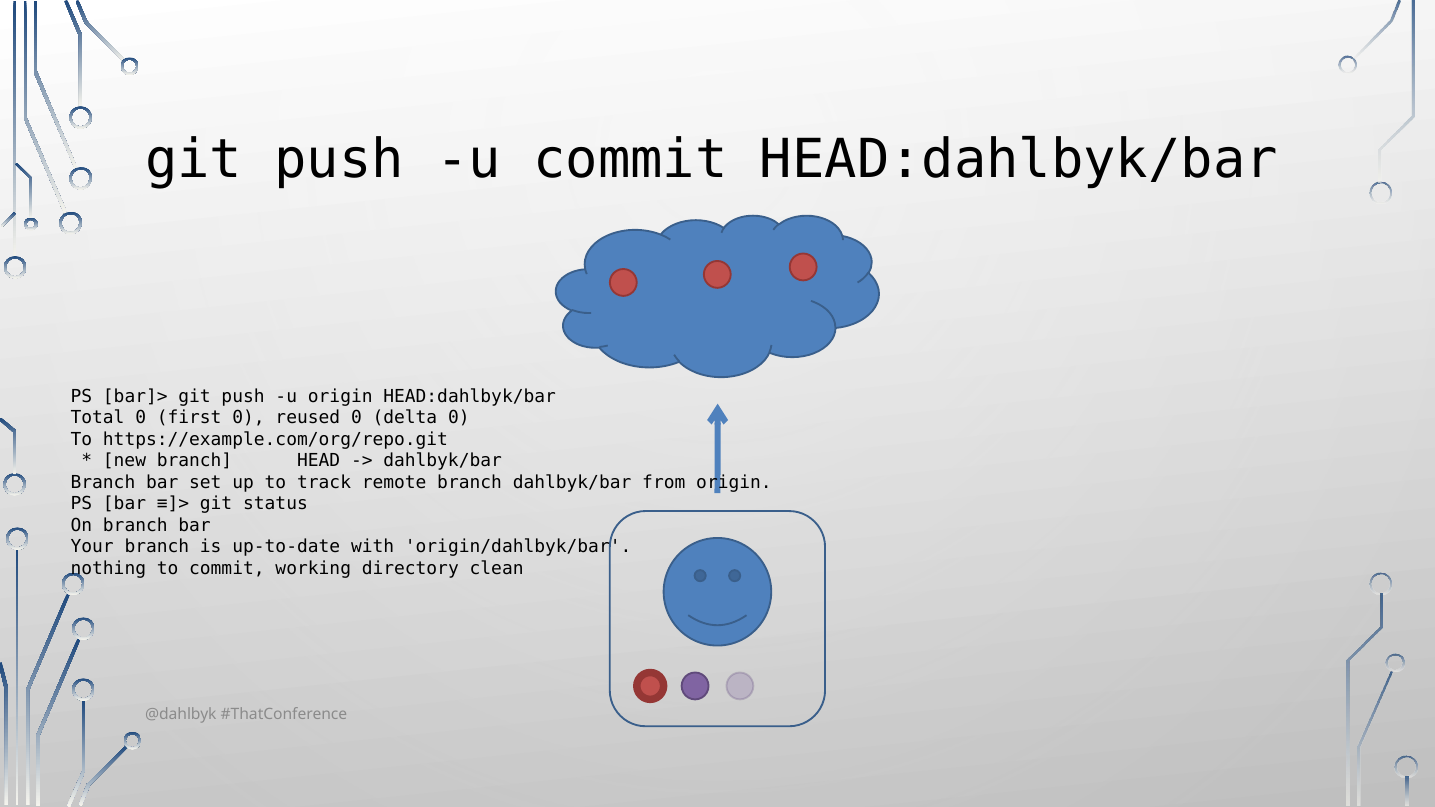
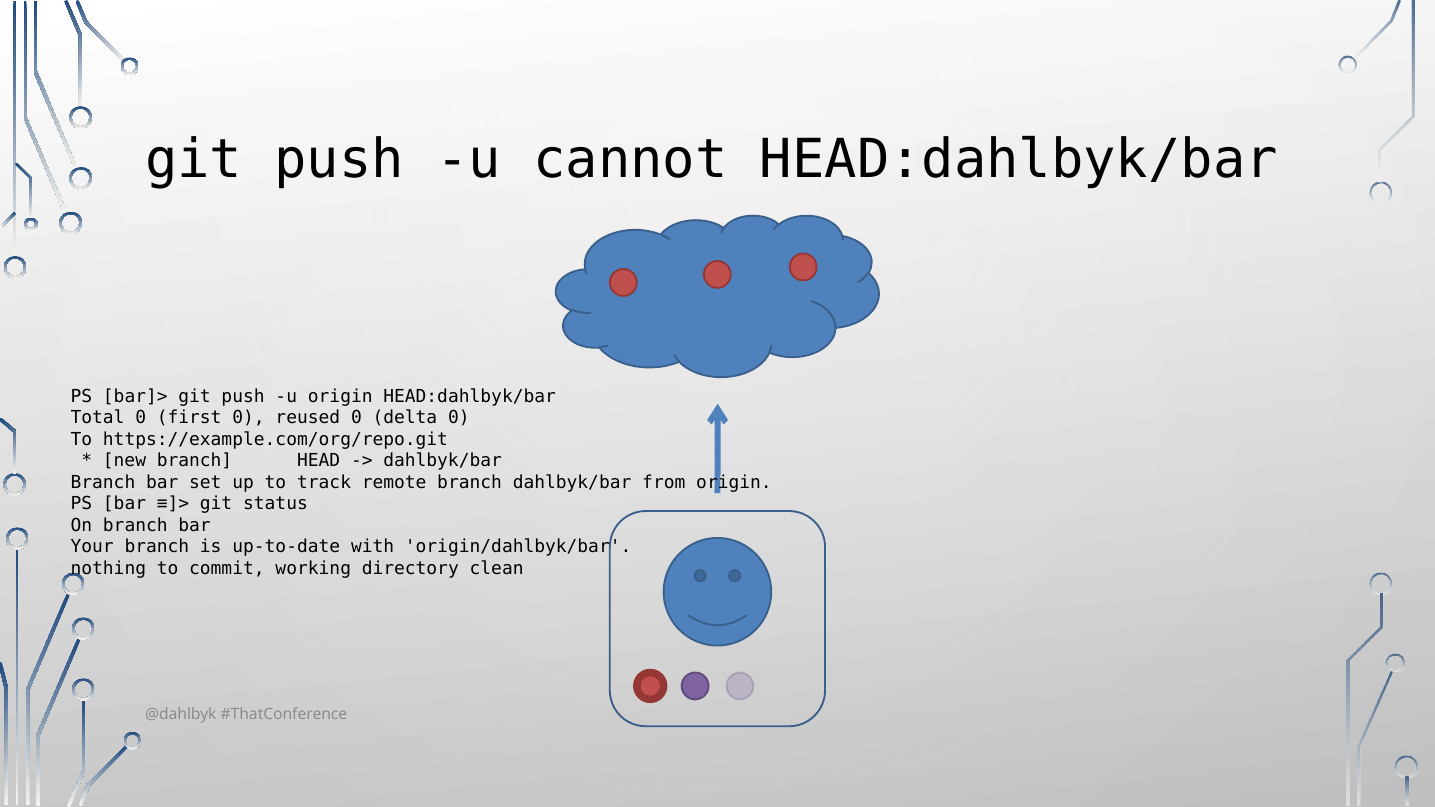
u commit: commit -> cannot
